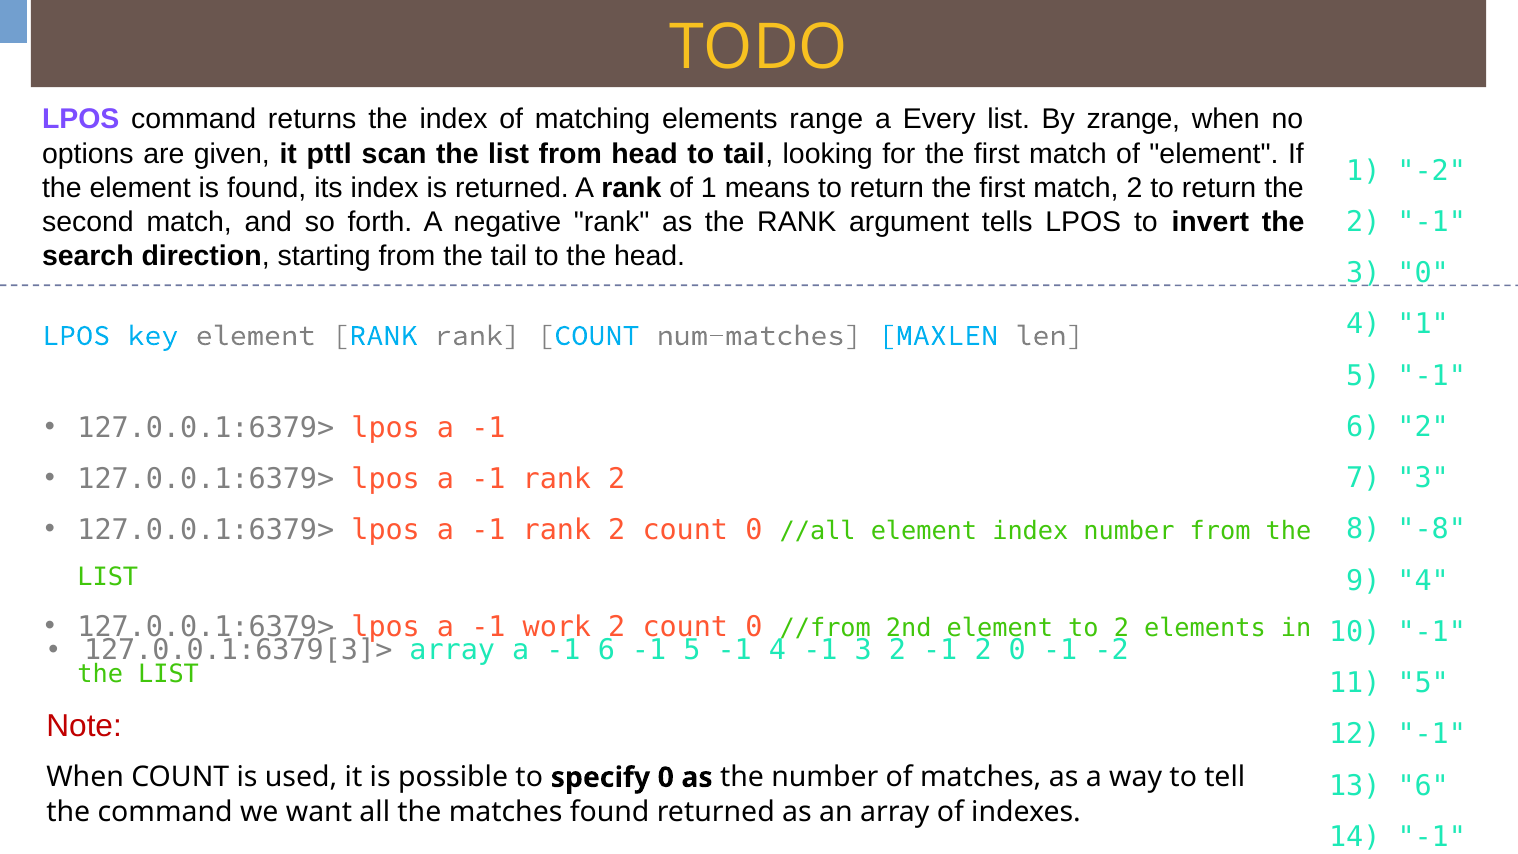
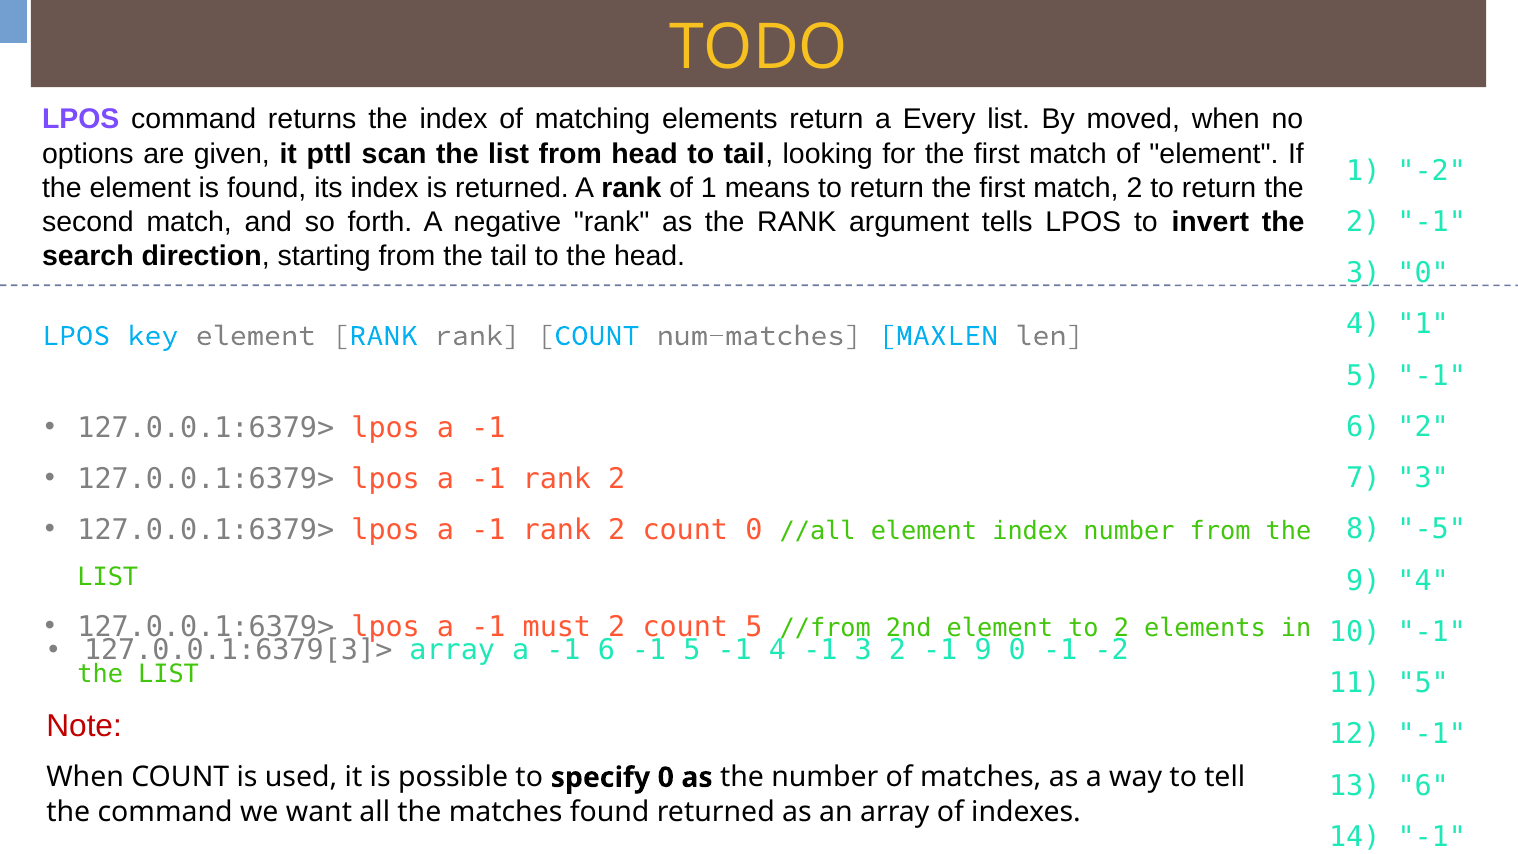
elements range: range -> return
zrange: zrange -> moved
-8: -8 -> -5
work: work -> must
0 at (754, 627): 0 -> 5
-1 2: 2 -> 9
